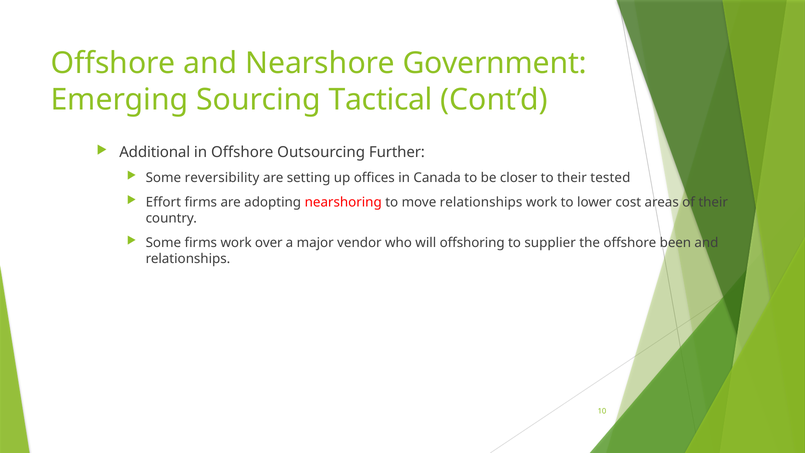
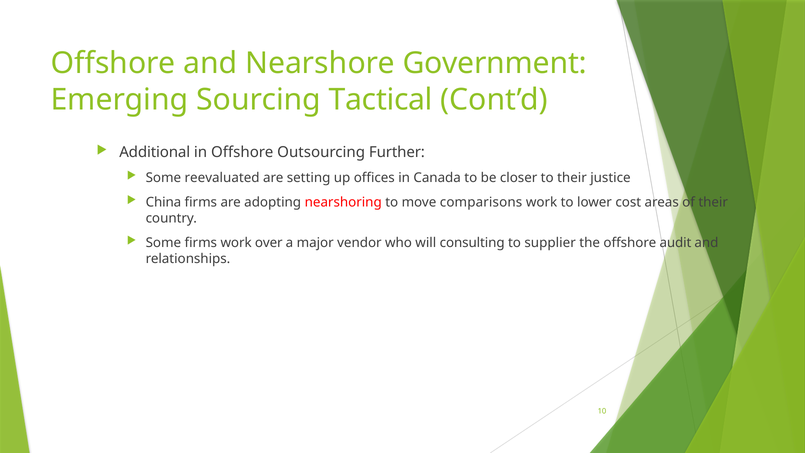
reversibility: reversibility -> reevaluated
tested: tested -> justice
Effort: Effort -> China
move relationships: relationships -> comparisons
offshoring: offshoring -> consulting
been: been -> audit
